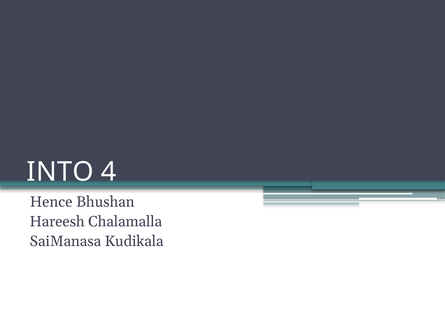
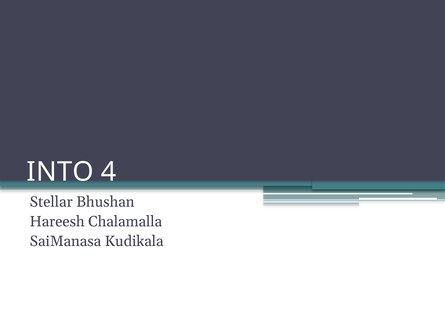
Hence: Hence -> Stellar
